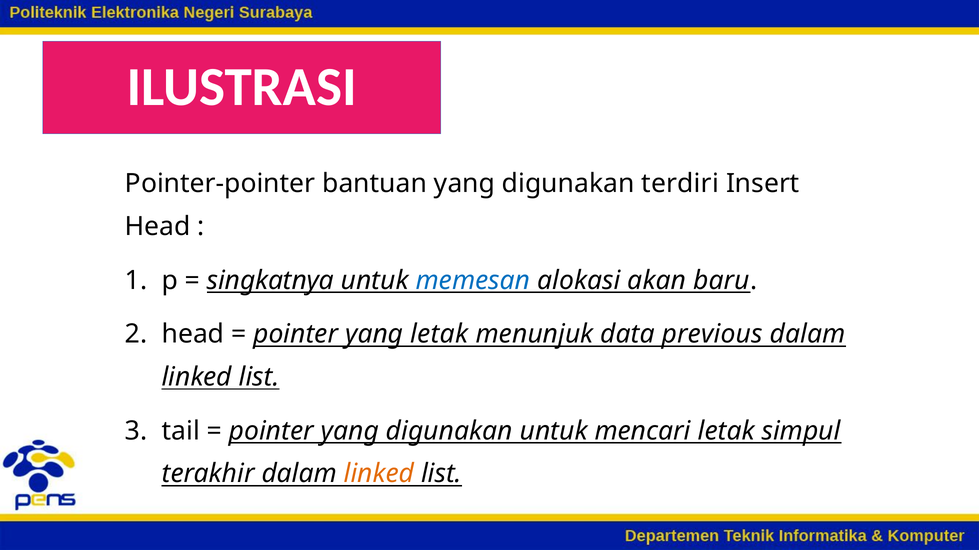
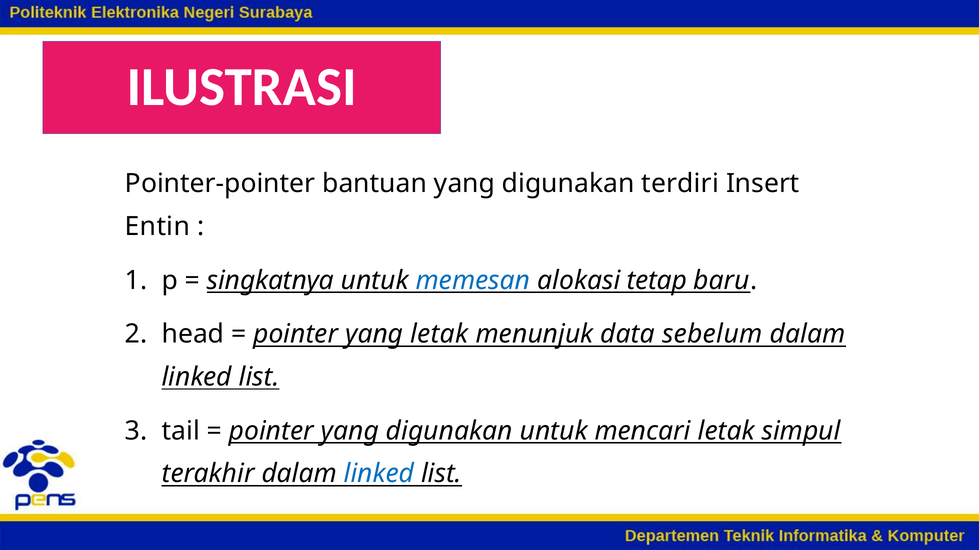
Head at (158, 227): Head -> Entin
akan: akan -> tetap
previous: previous -> sebelum
linked at (379, 474) colour: orange -> blue
